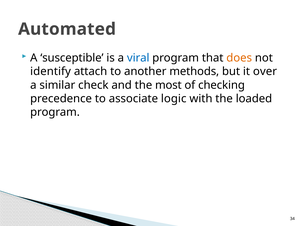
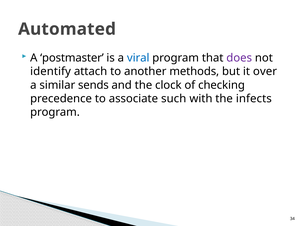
susceptible: susceptible -> postmaster
does colour: orange -> purple
check: check -> sends
most: most -> clock
logic: logic -> such
loaded: loaded -> infects
